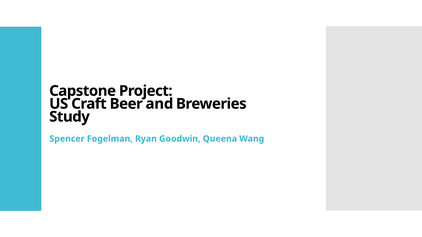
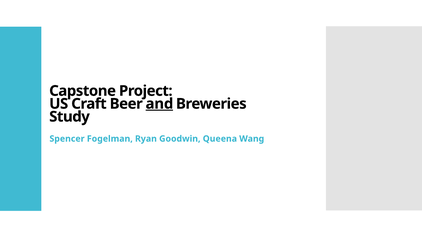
and underline: none -> present
